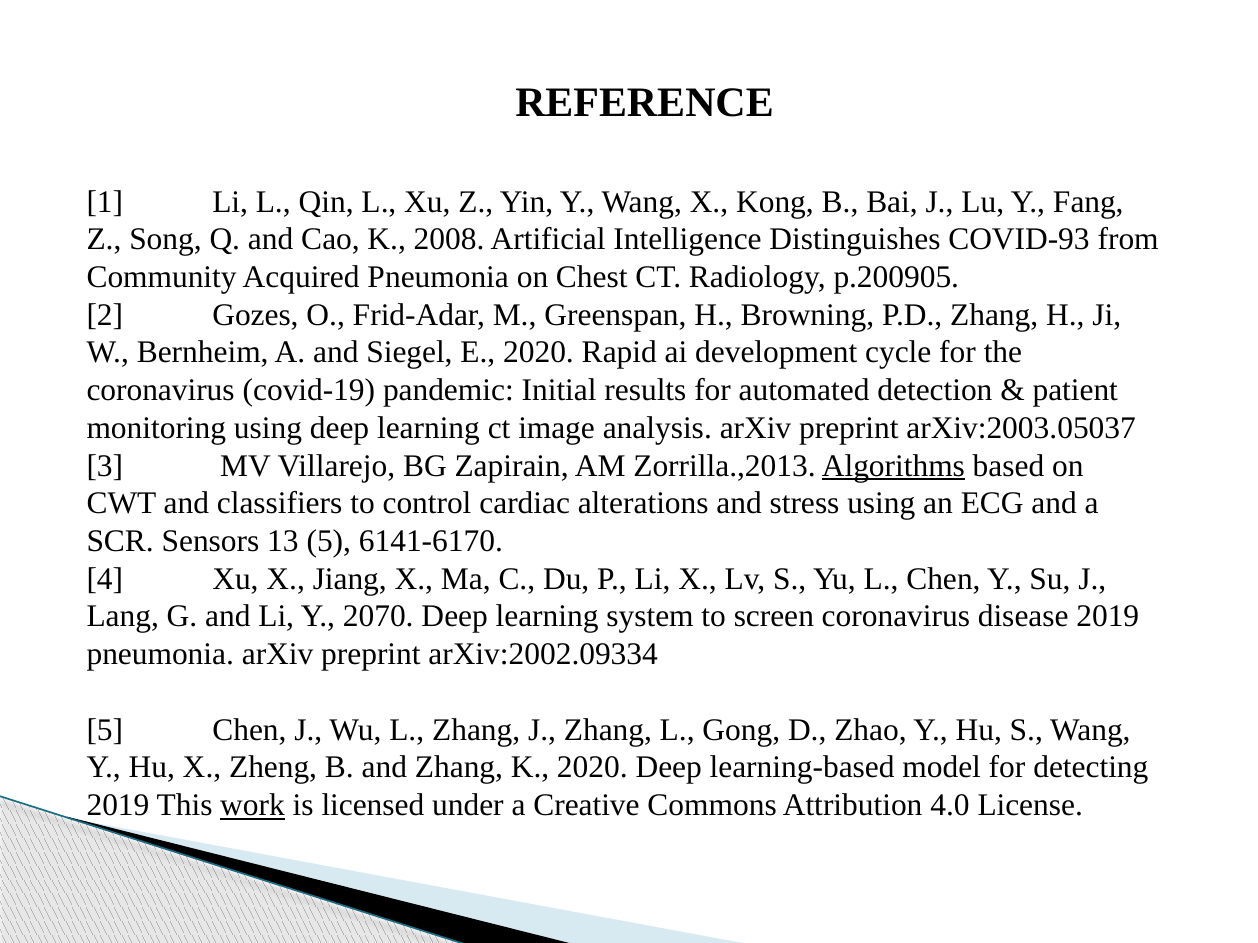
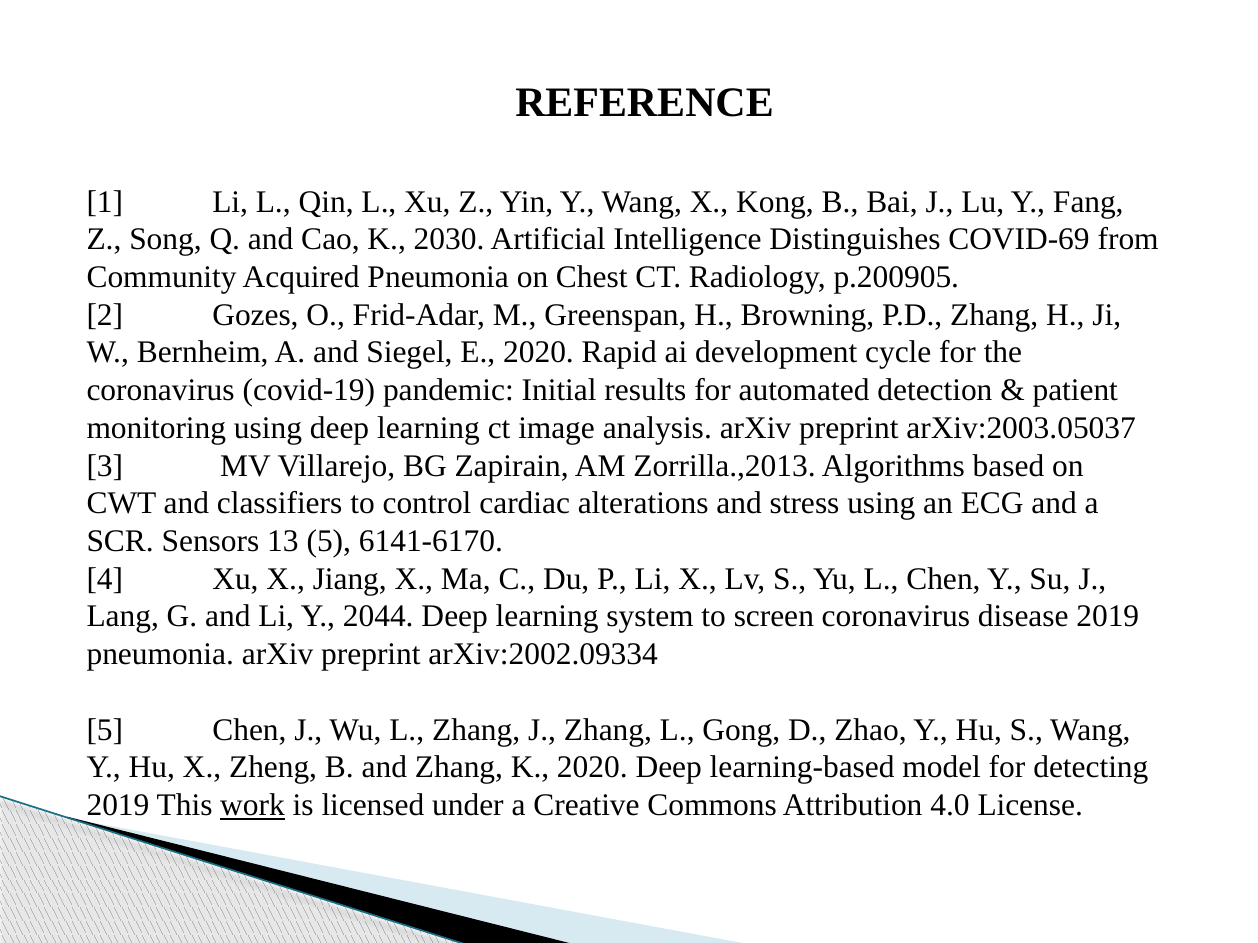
2008: 2008 -> 2030
COVID-93: COVID-93 -> COVID-69
Algorithms underline: present -> none
2070: 2070 -> 2044
